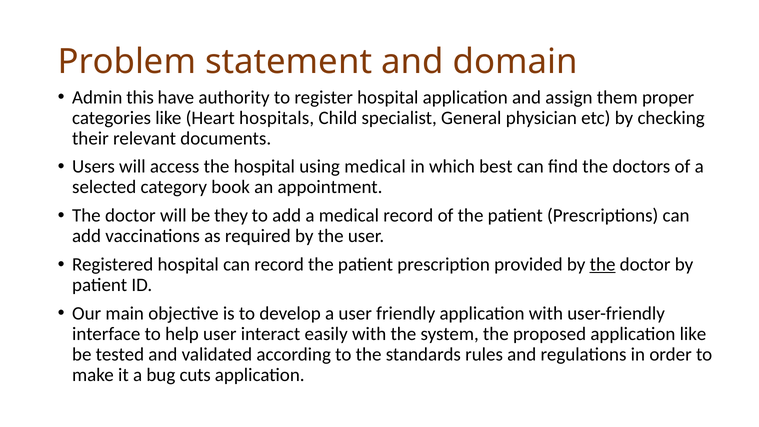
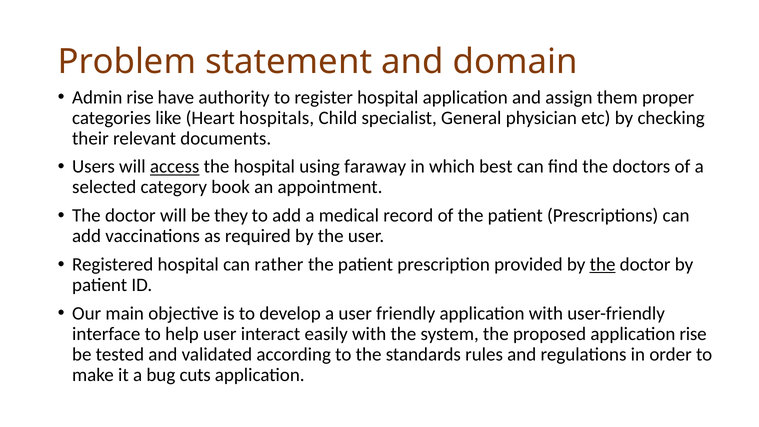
Admin this: this -> rise
access underline: none -> present
using medical: medical -> faraway
can record: record -> rather
application like: like -> rise
